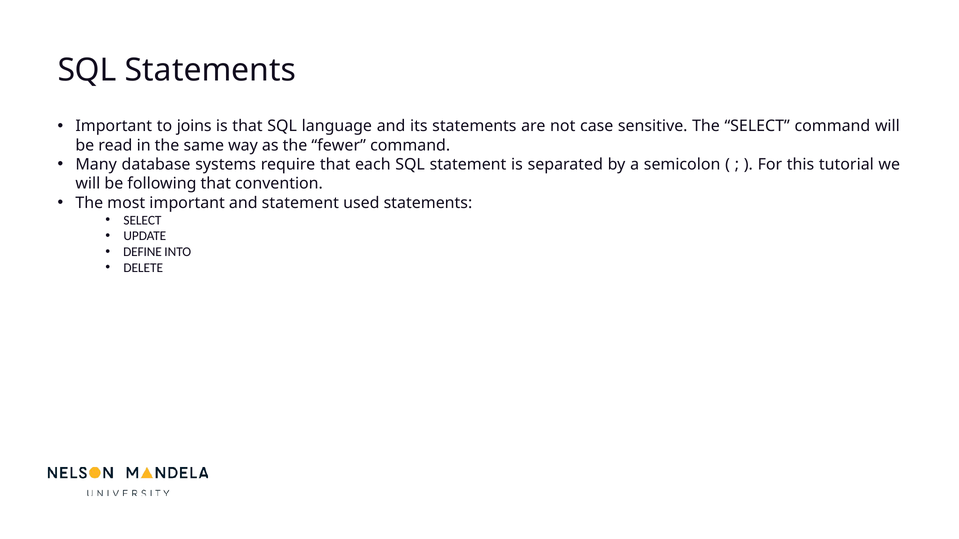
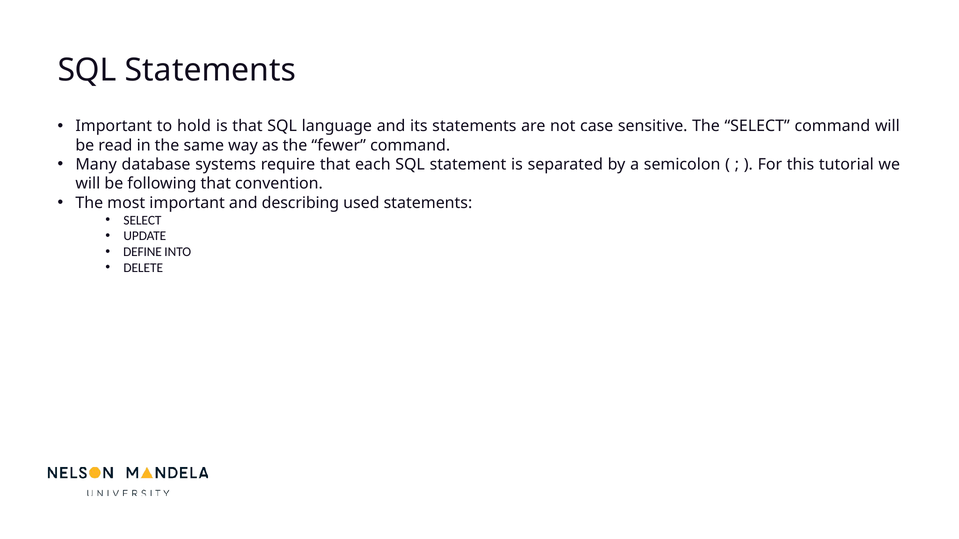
joins: joins -> hold
and statement: statement -> describing
